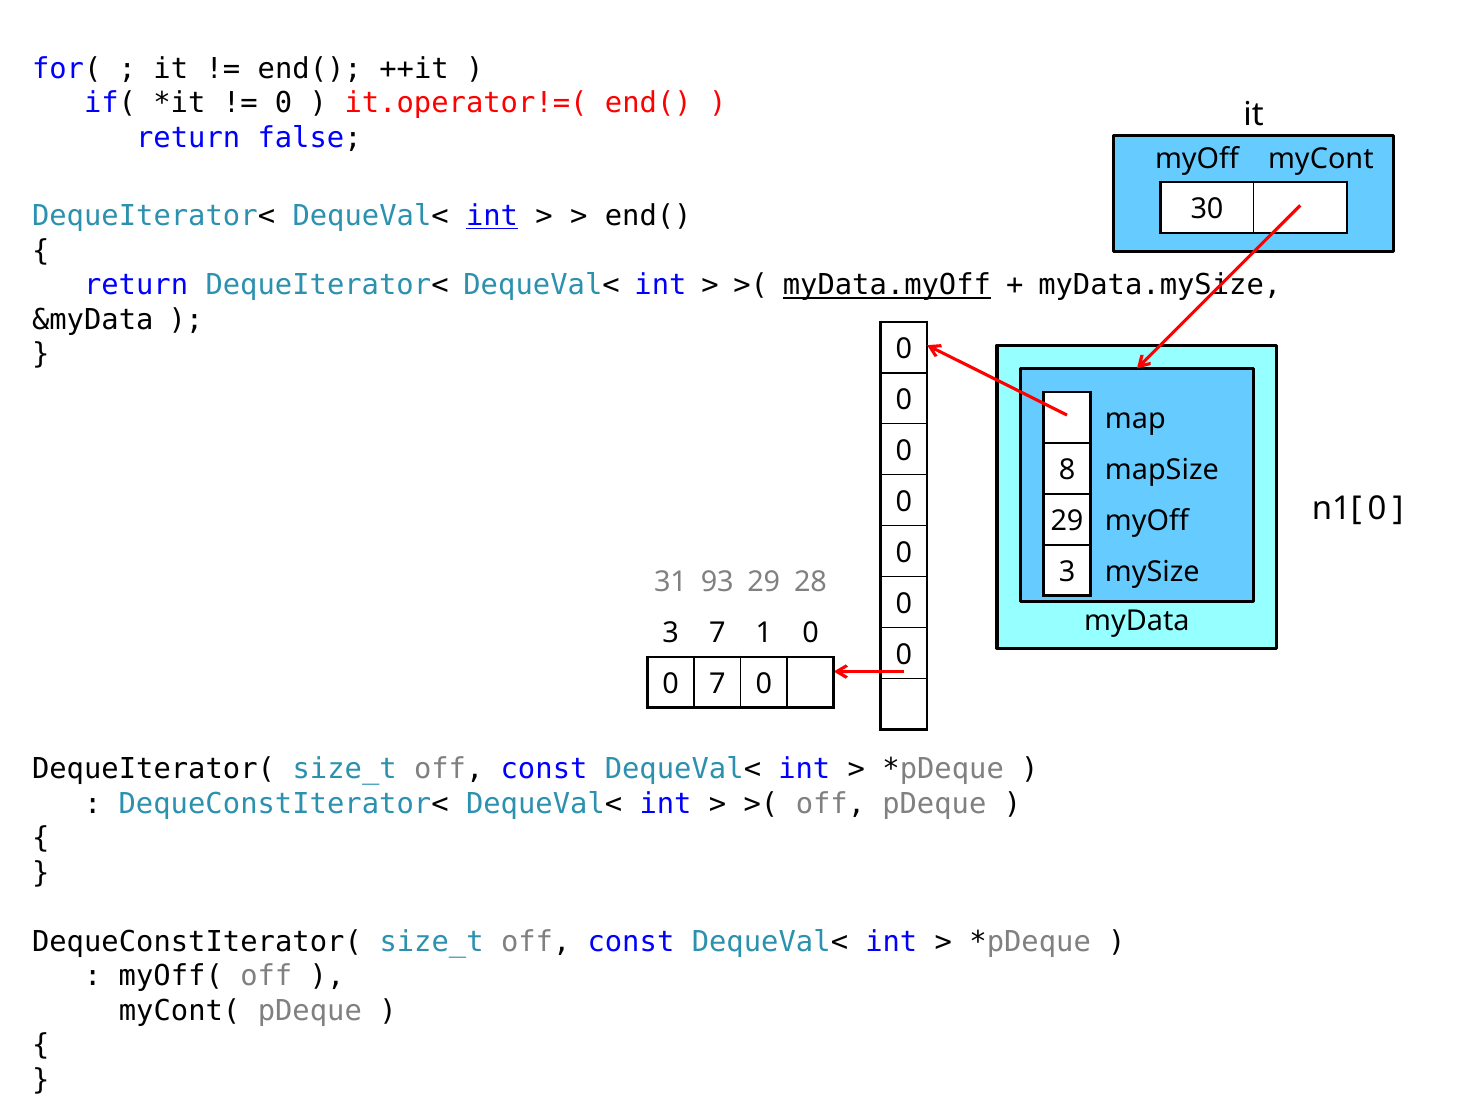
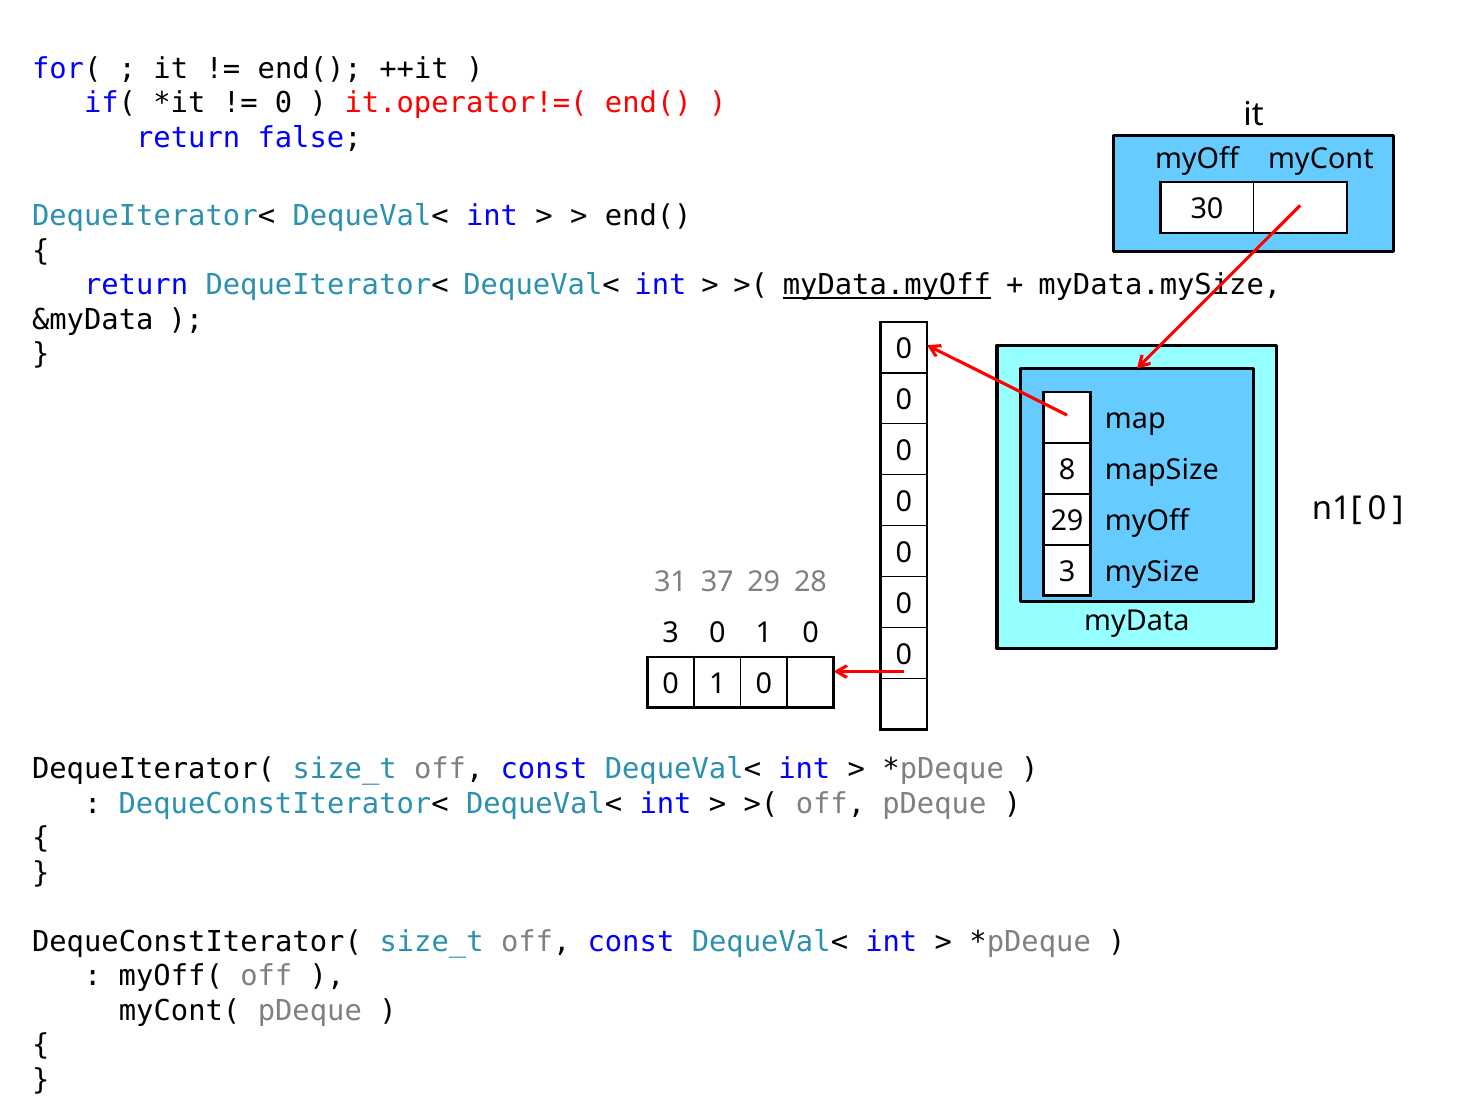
int at (492, 216) underline: present -> none
93: 93 -> 37
3 7: 7 -> 0
7 at (717, 684): 7 -> 1
